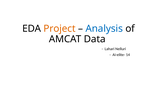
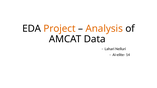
Analysis colour: blue -> orange
